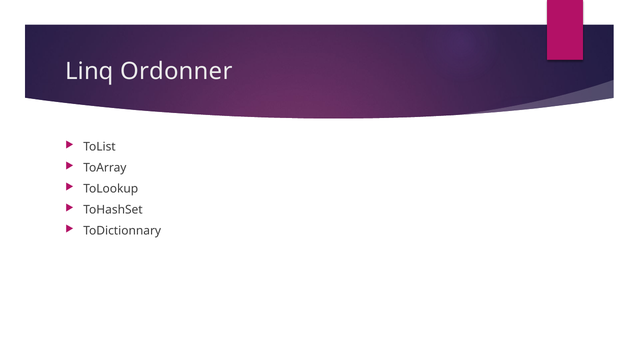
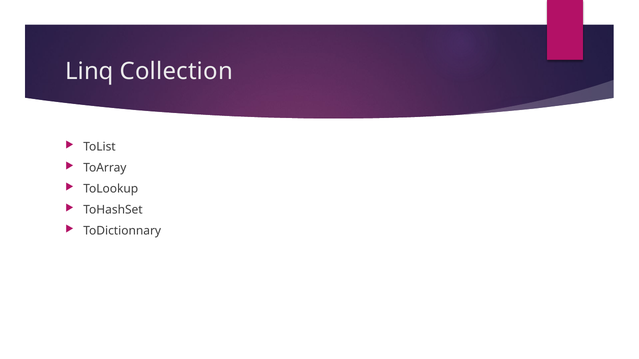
Ordonner: Ordonner -> Collection
